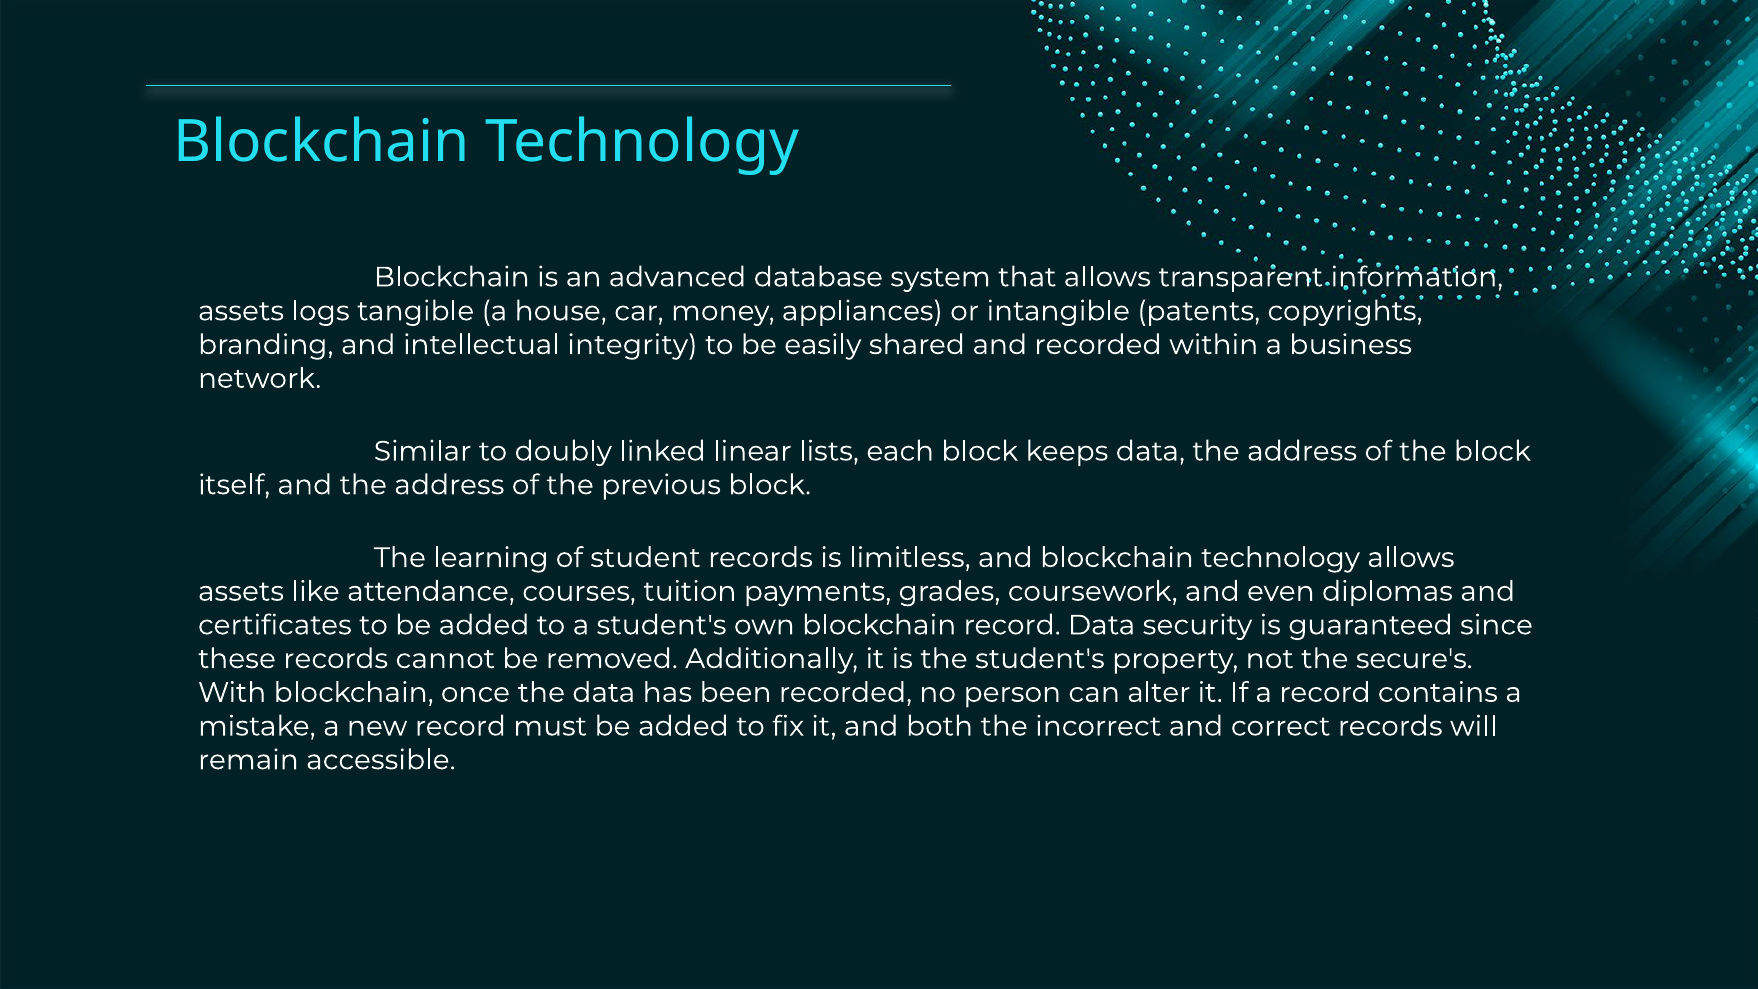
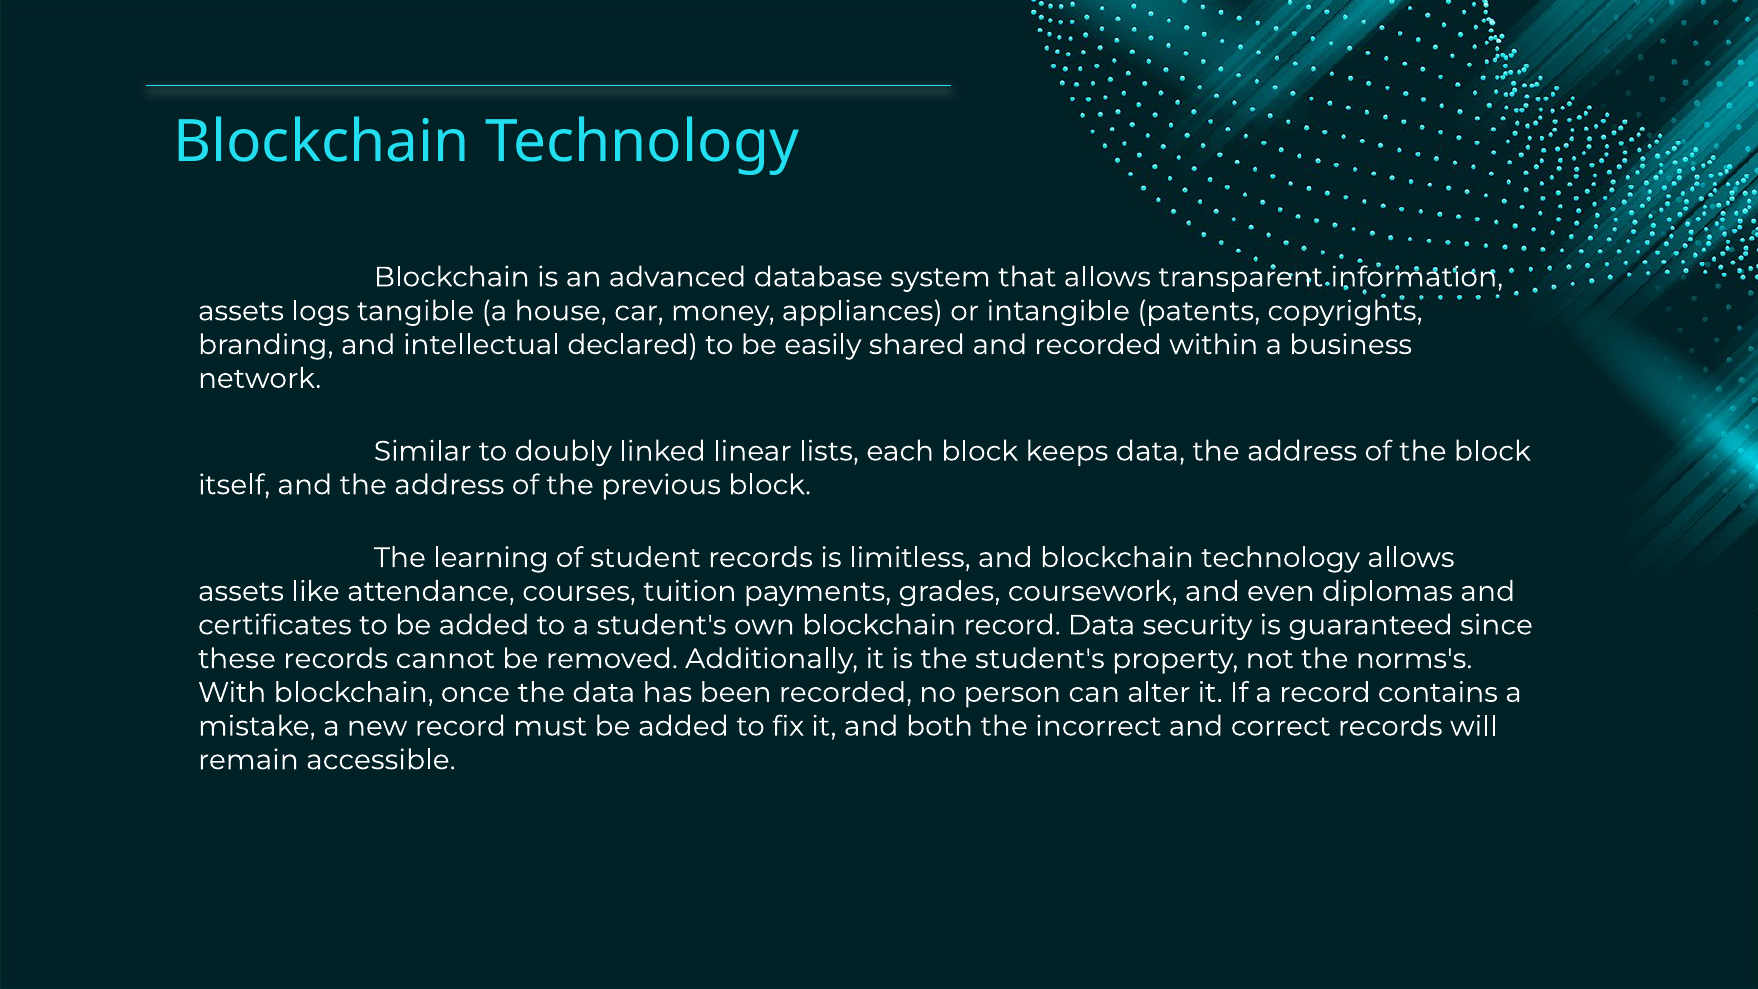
integrity: integrity -> declared
secure's: secure's -> norms's
